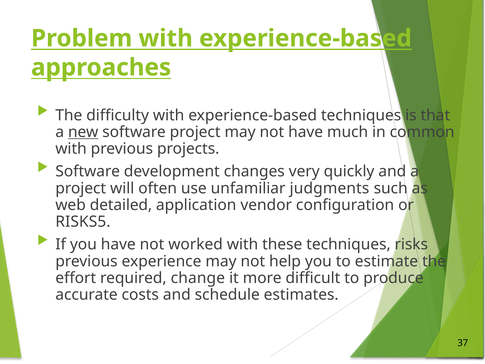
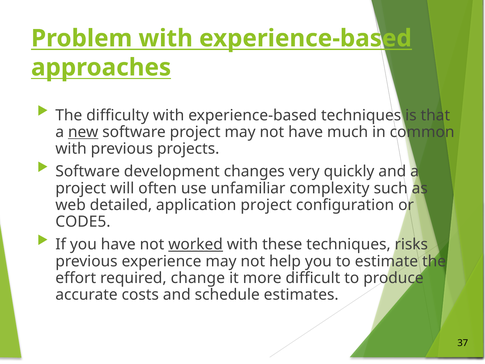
judgments: judgments -> complexity
application vendor: vendor -> project
RISKS5: RISKS5 -> CODE5
worked underline: none -> present
